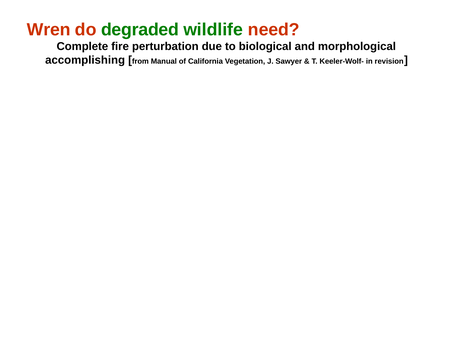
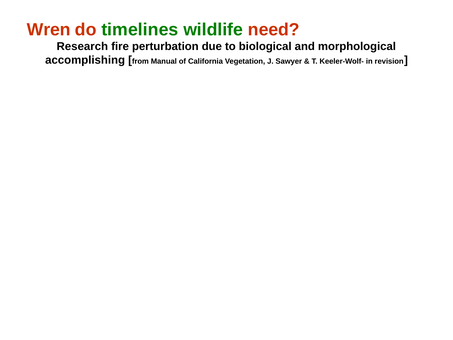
degraded: degraded -> timelines
Complete: Complete -> Research
